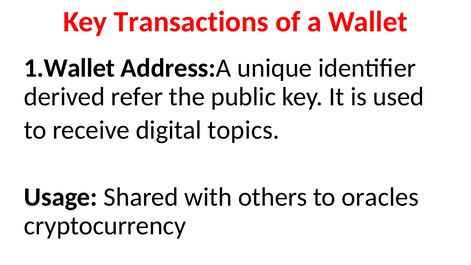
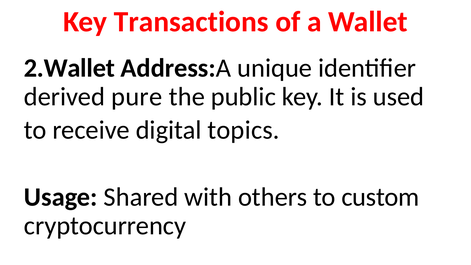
1.Wallet: 1.Wallet -> 2.Wallet
refer: refer -> pure
oracles: oracles -> custom
